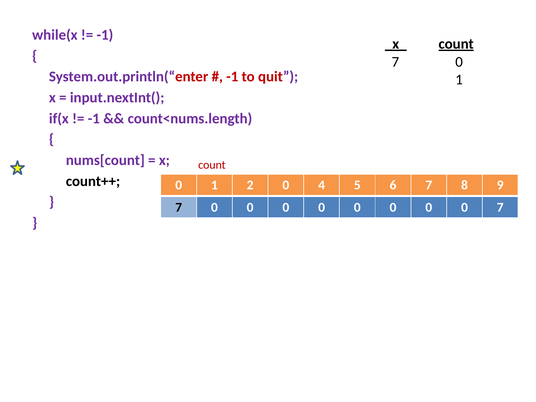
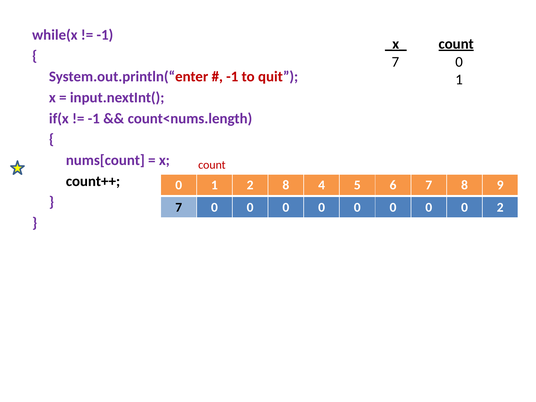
2 0: 0 -> 8
0 7: 7 -> 2
